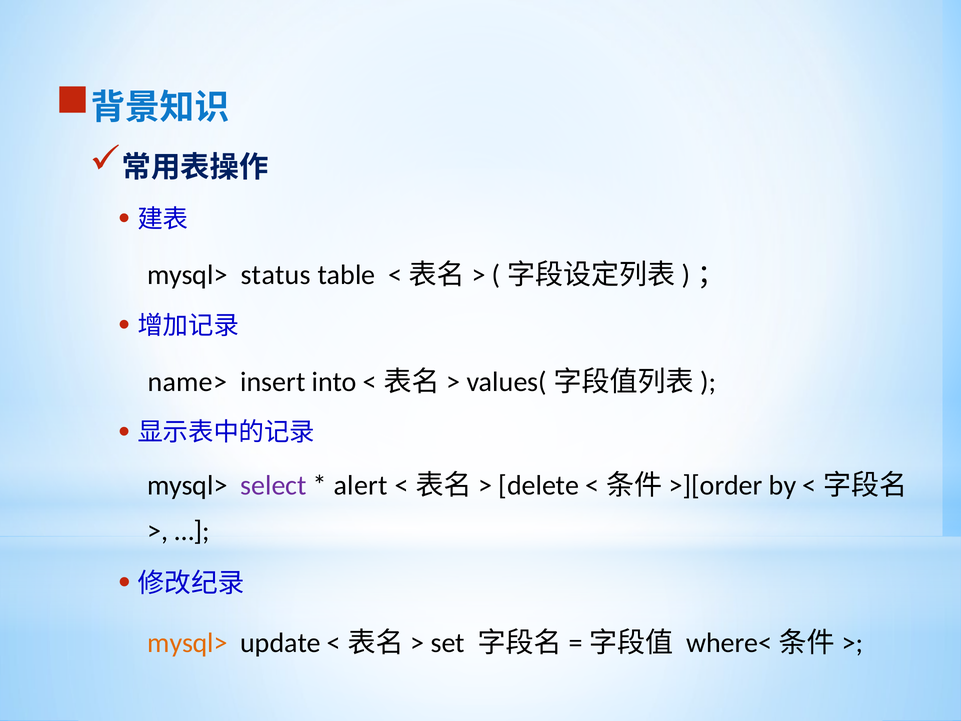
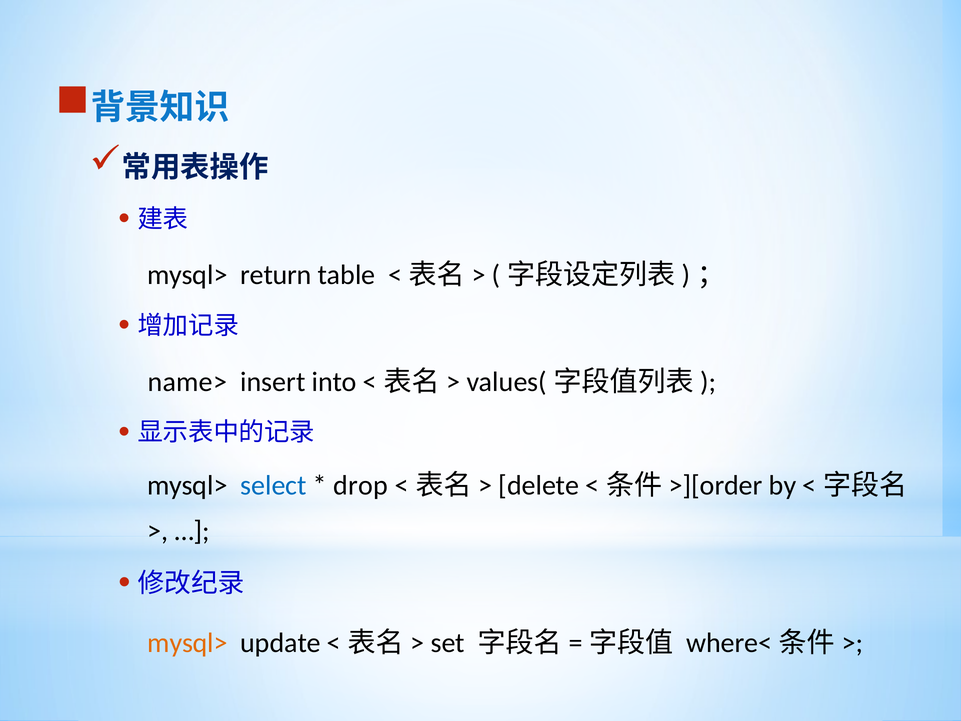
status: status -> return
select colour: purple -> blue
alert: alert -> drop
